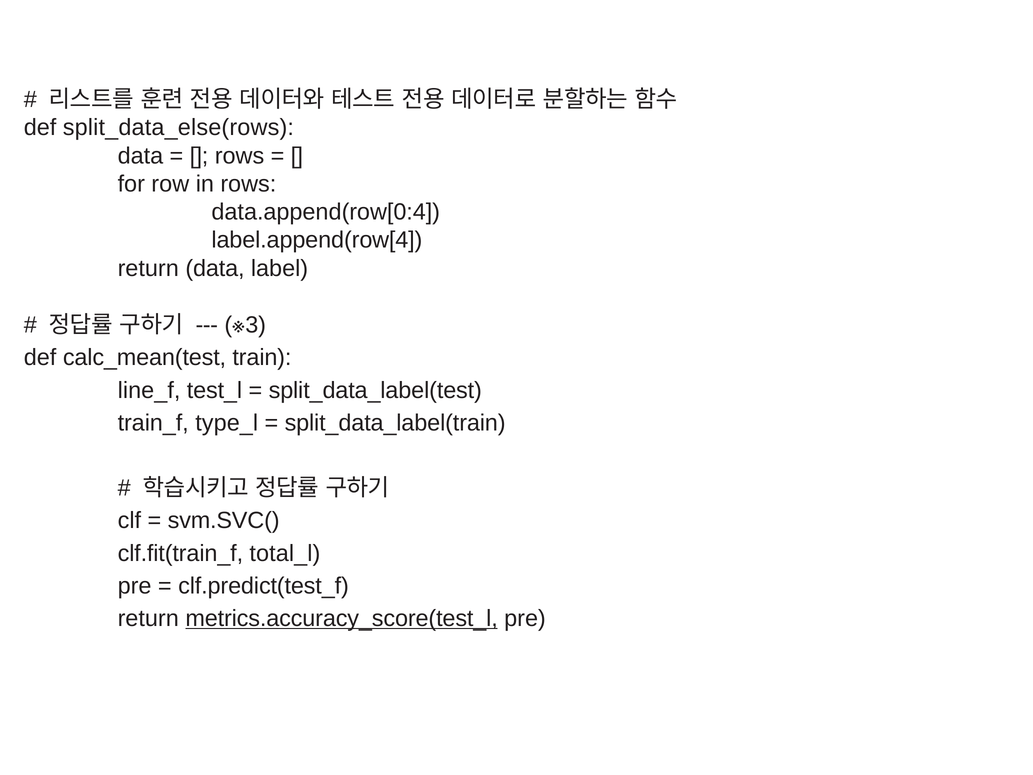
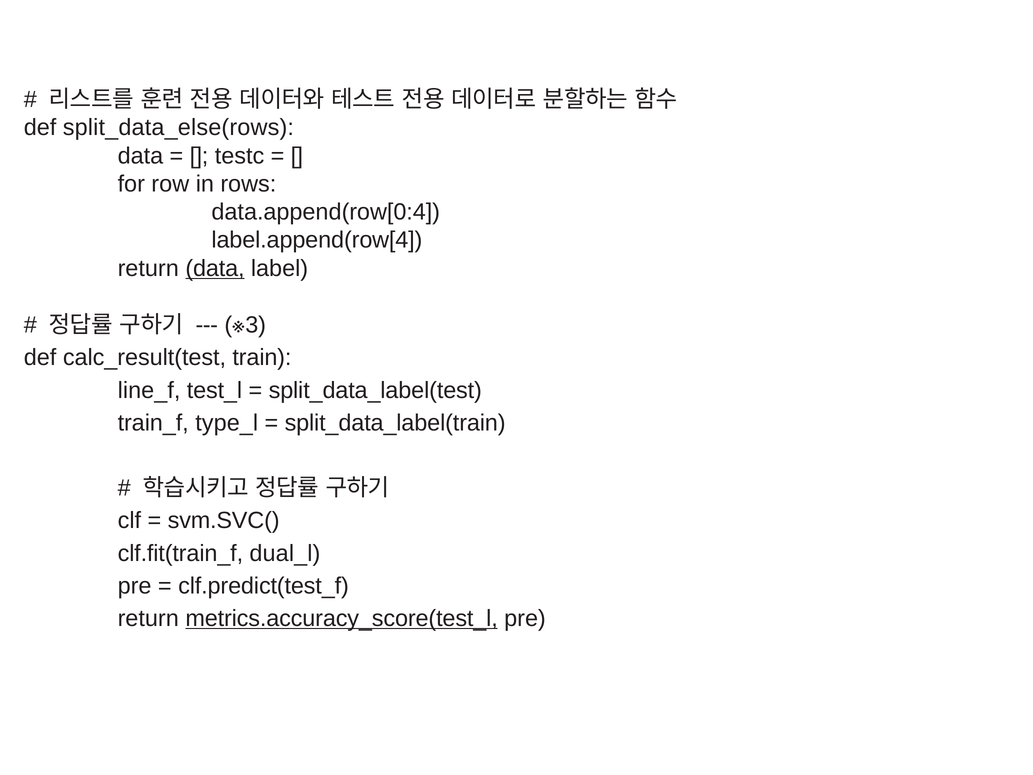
rows at (240, 156): rows -> testc
data at (215, 268) underline: none -> present
calc_mean(test: calc_mean(test -> calc_result(test
total_l: total_l -> dual_l
